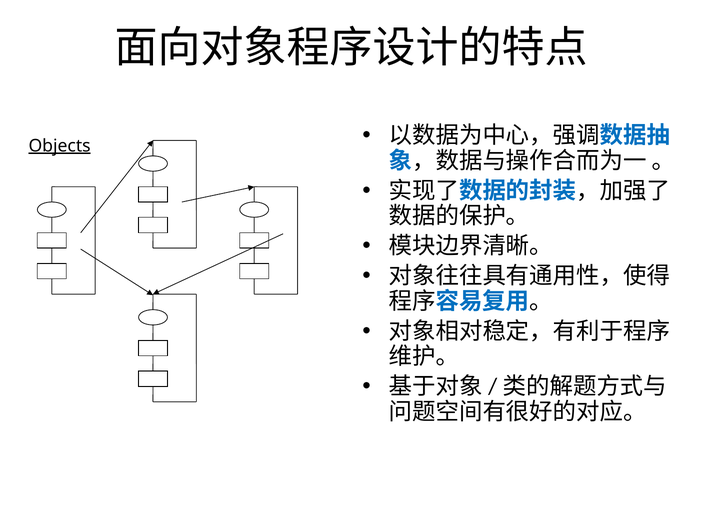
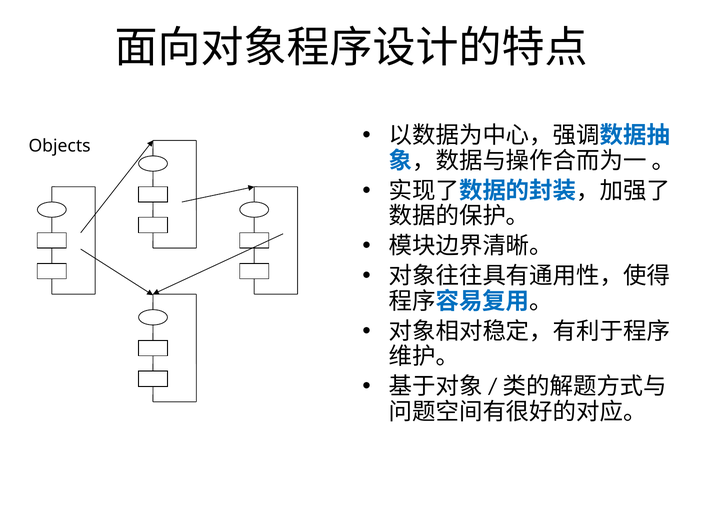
Objects underline: present -> none
